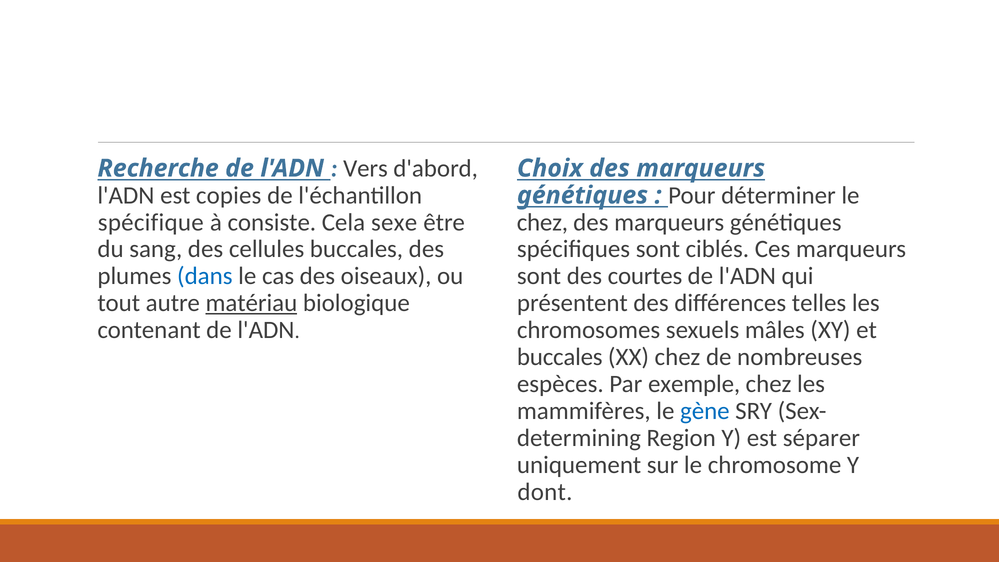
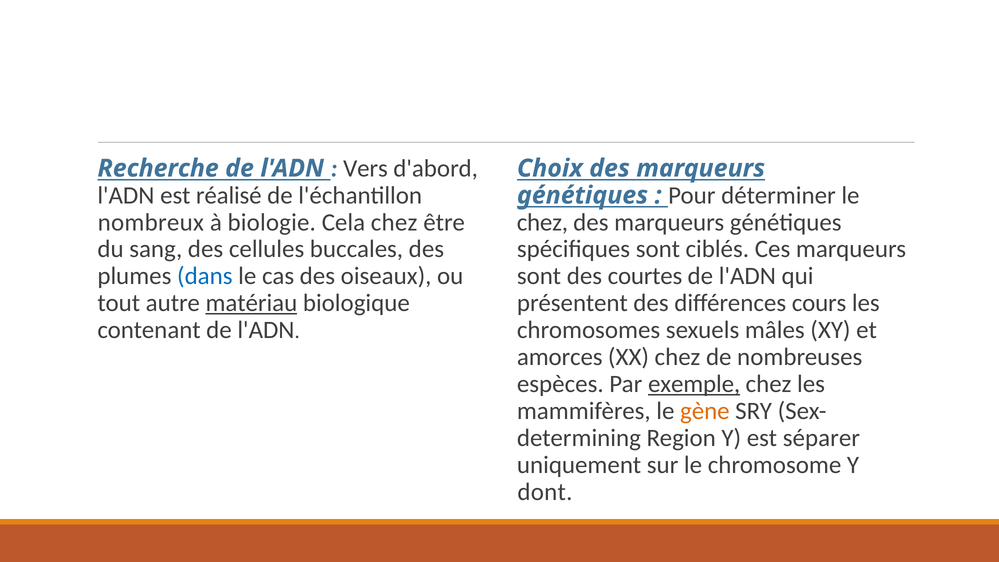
copies: copies -> réalisé
spécifique: spécifique -> nombreux
consiste: consiste -> biologie
Cela sexe: sexe -> chez
telles: telles -> cours
buccales at (560, 357): buccales -> amorces
exemple underline: none -> present
gène colour: blue -> orange
